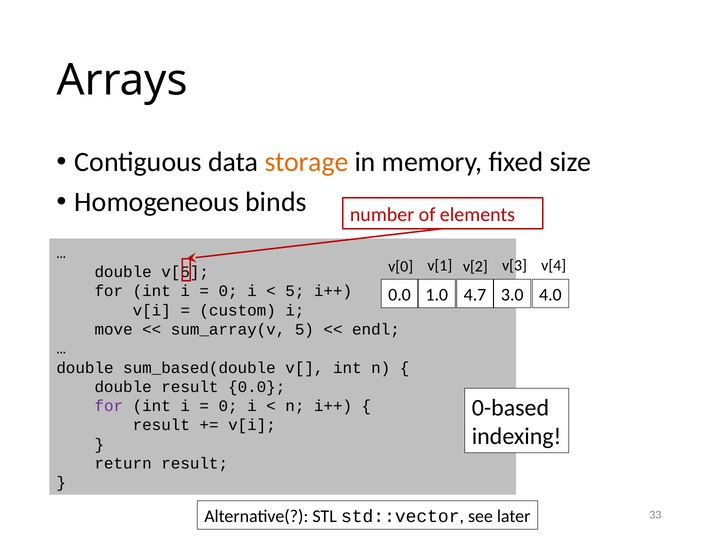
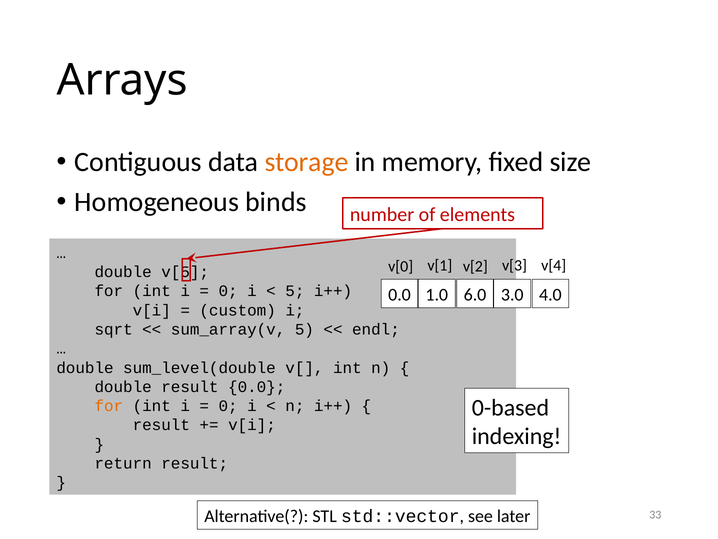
4.7: 4.7 -> 6.0
move: move -> sqrt
sum_based(double: sum_based(double -> sum_level(double
for at (109, 406) colour: purple -> orange
